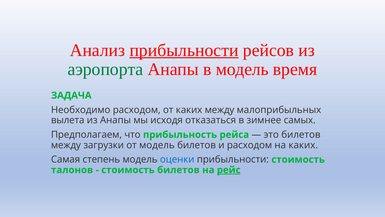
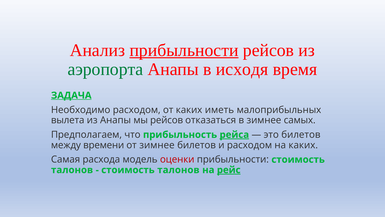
в модель: модель -> исходя
ЗАДАЧА underline: none -> present
каких между: между -> иметь
мы исходя: исходя -> рейсов
рейса underline: none -> present
загрузки: загрузки -> времени
от модель: модель -> зимнее
степень: степень -> расхода
оценки colour: blue -> red
билетов at (178, 170): билетов -> талонов
